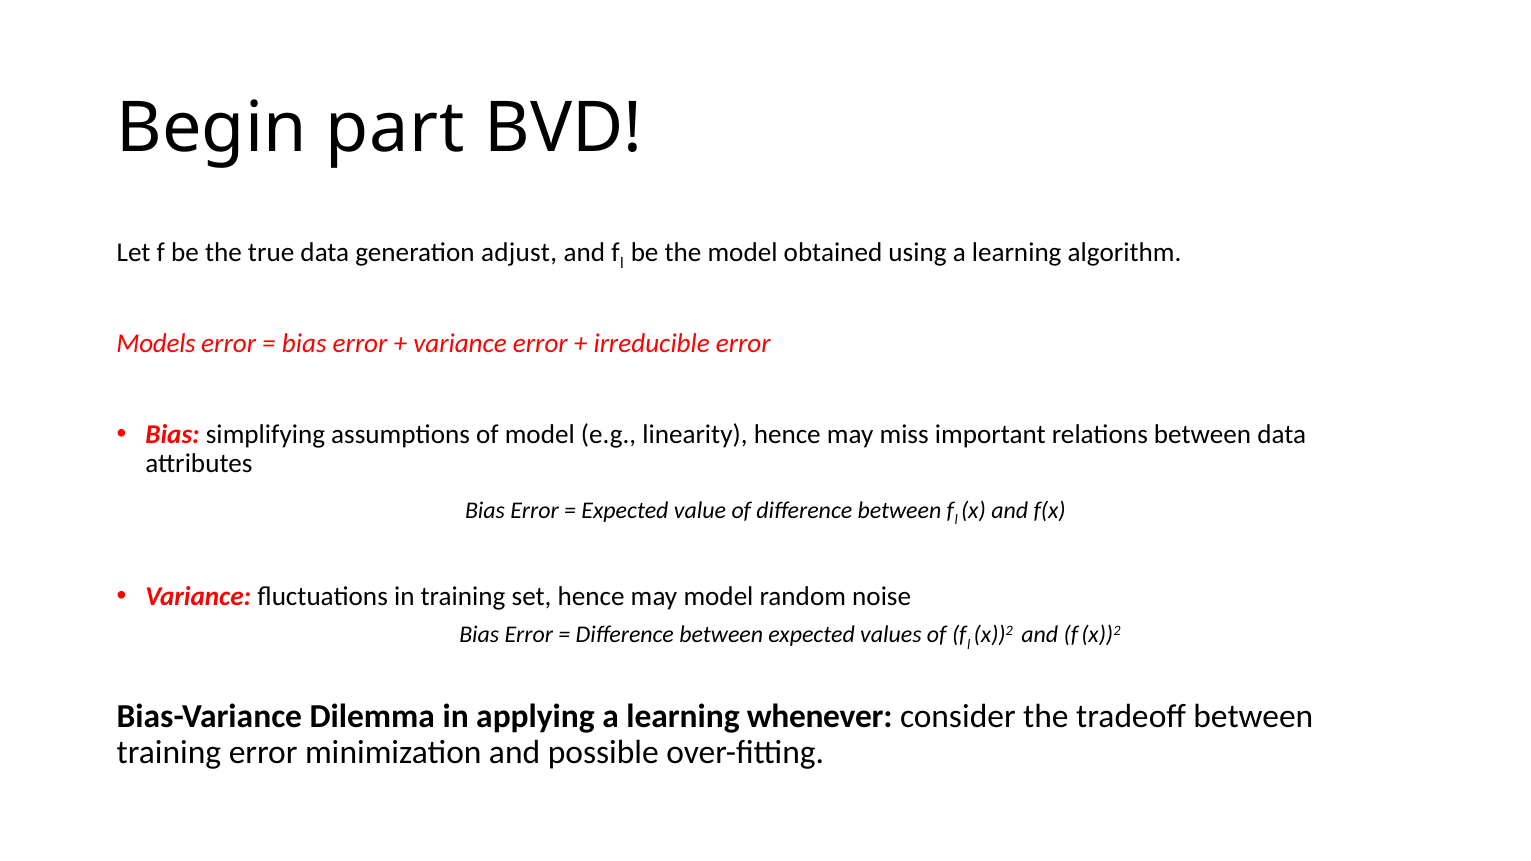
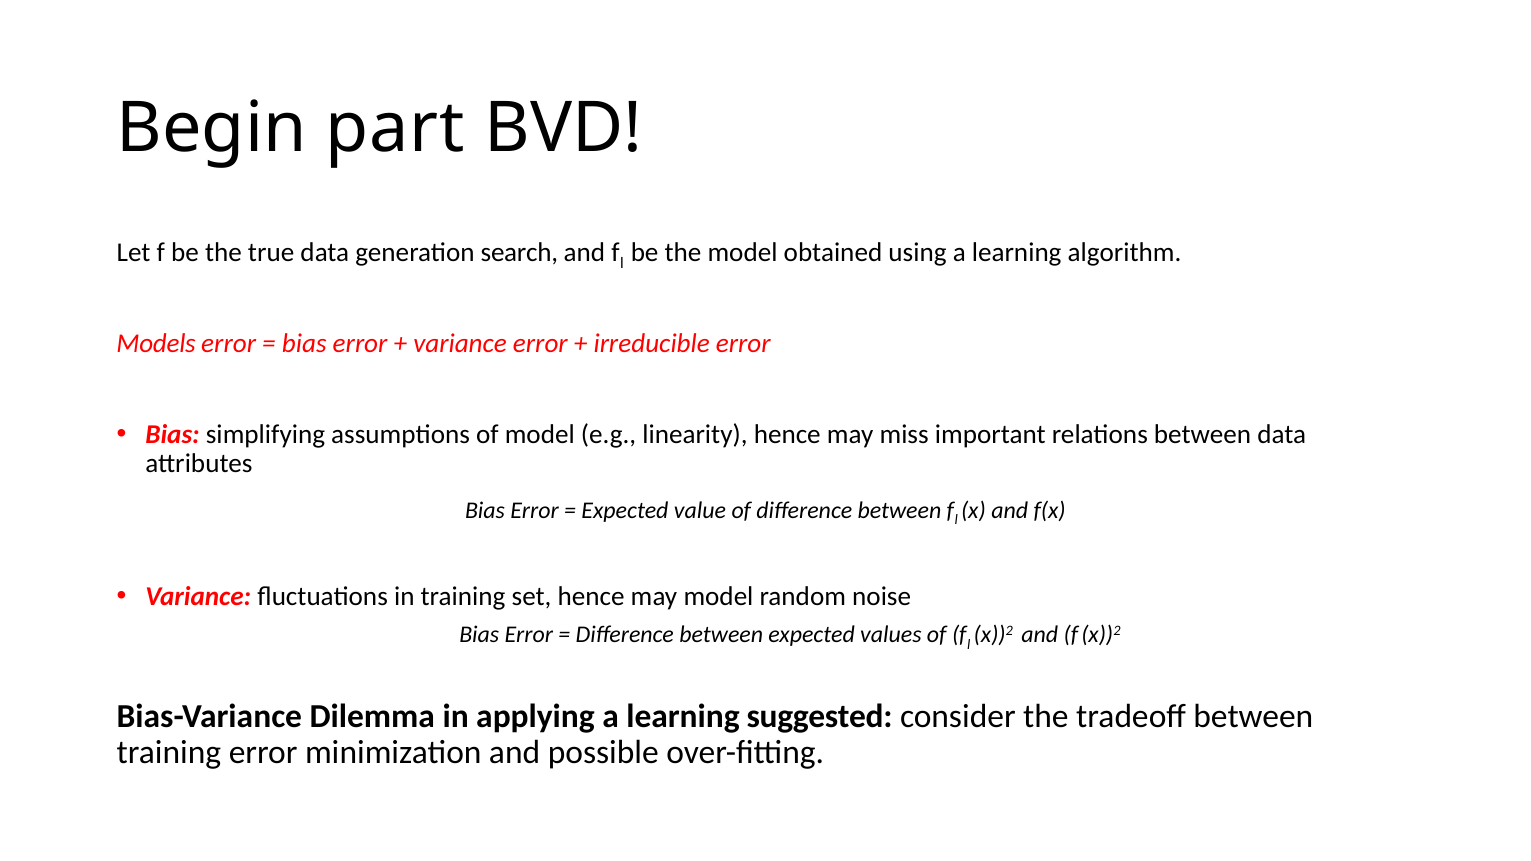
adjust: adjust -> search
whenever: whenever -> suggested
